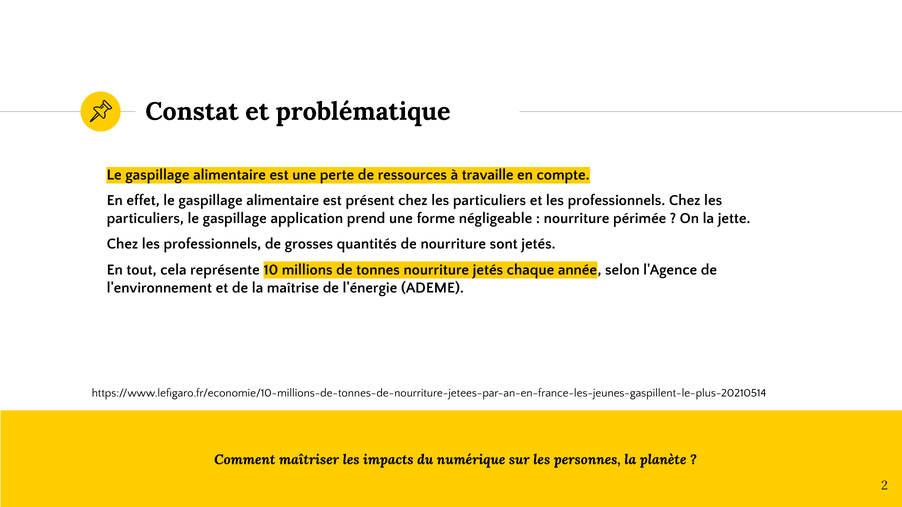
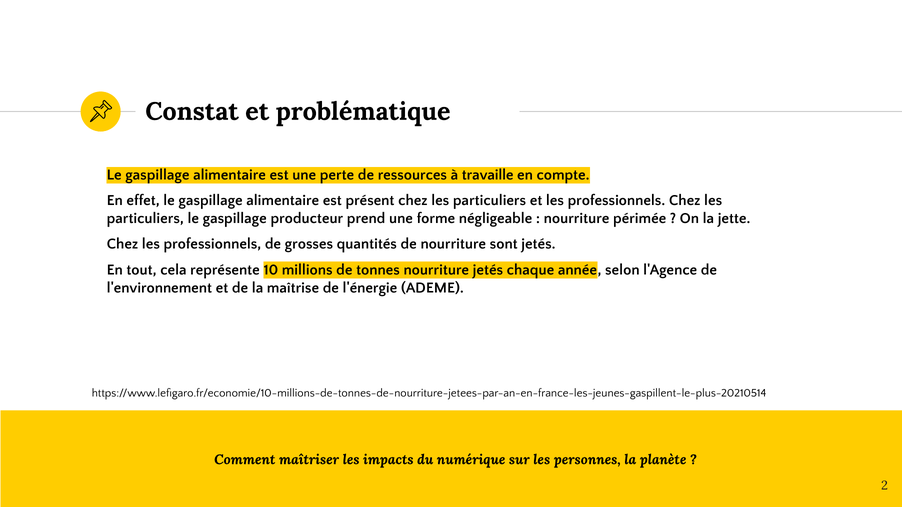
application: application -> producteur
